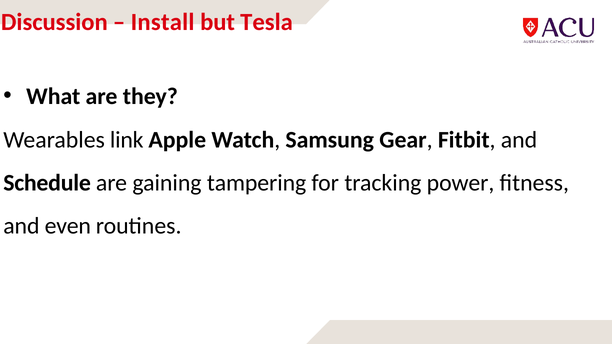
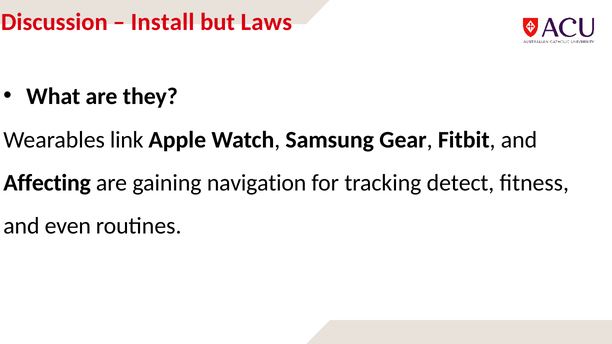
Tesla: Tesla -> Laws
Schedule: Schedule -> Affecting
tampering: tampering -> navigation
power: power -> detect
